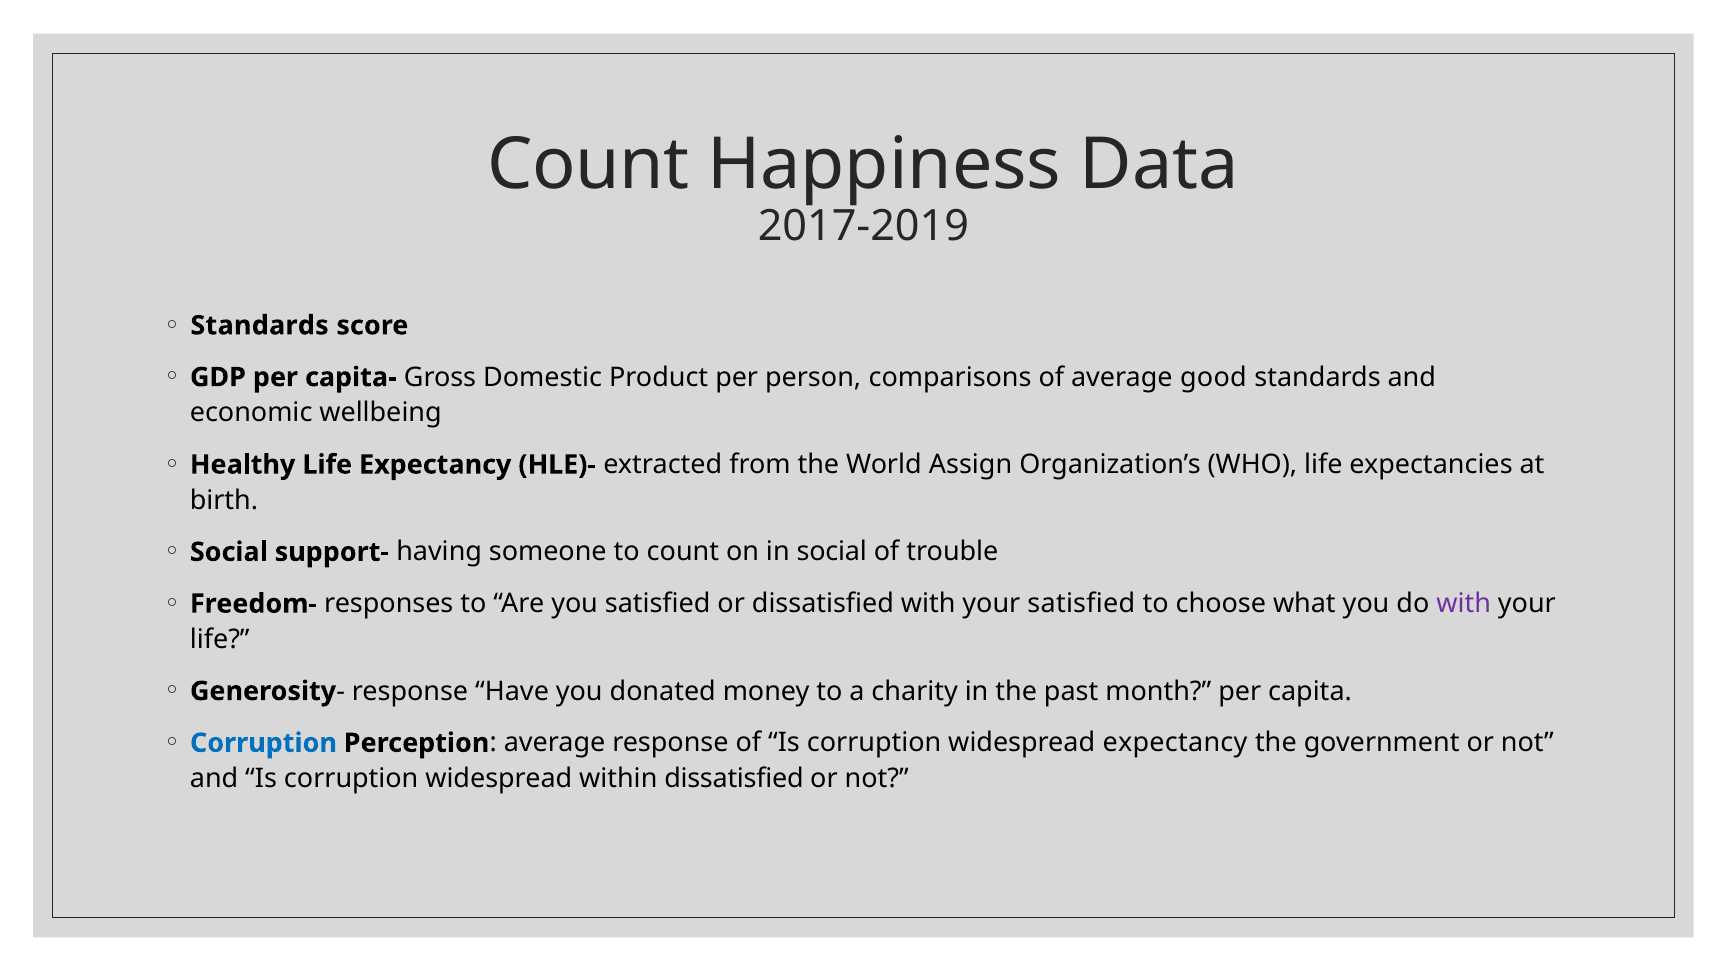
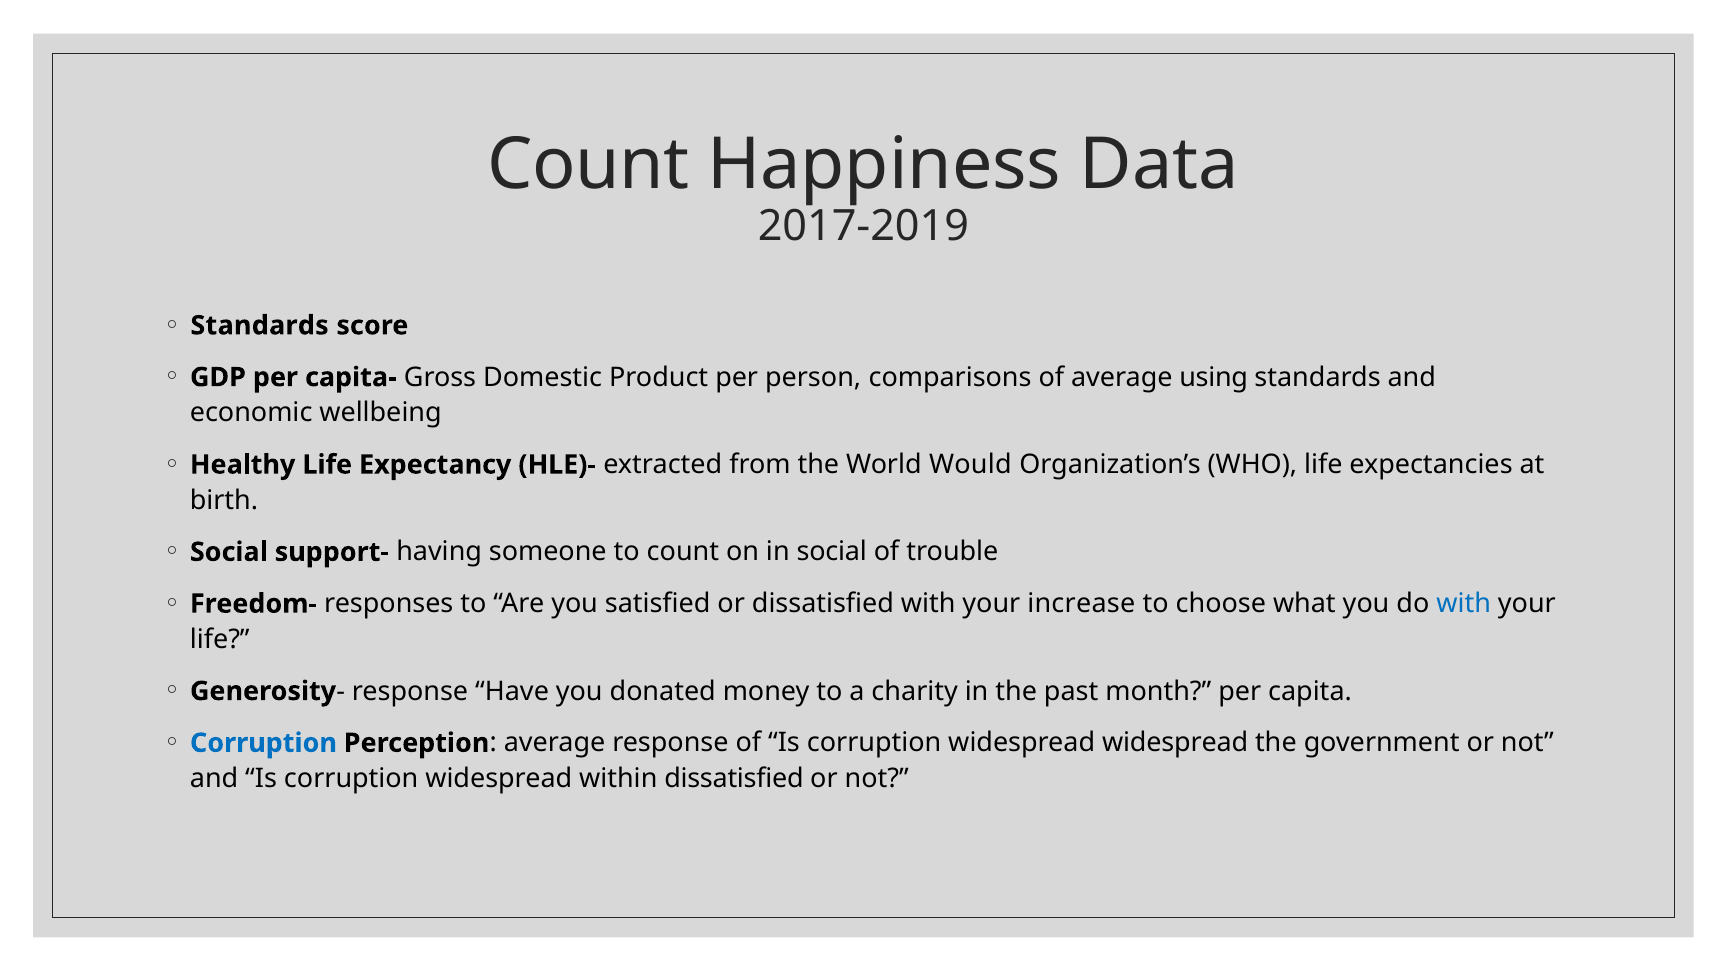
good: good -> using
Assign: Assign -> Would
your satisfied: satisfied -> increase
with at (1464, 604) colour: purple -> blue
widespread expectancy: expectancy -> widespread
